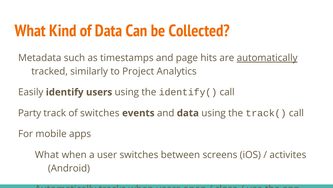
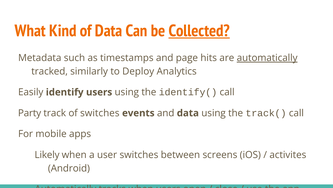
Collected underline: none -> present
Project: Project -> Deploy
What at (47, 154): What -> Likely
